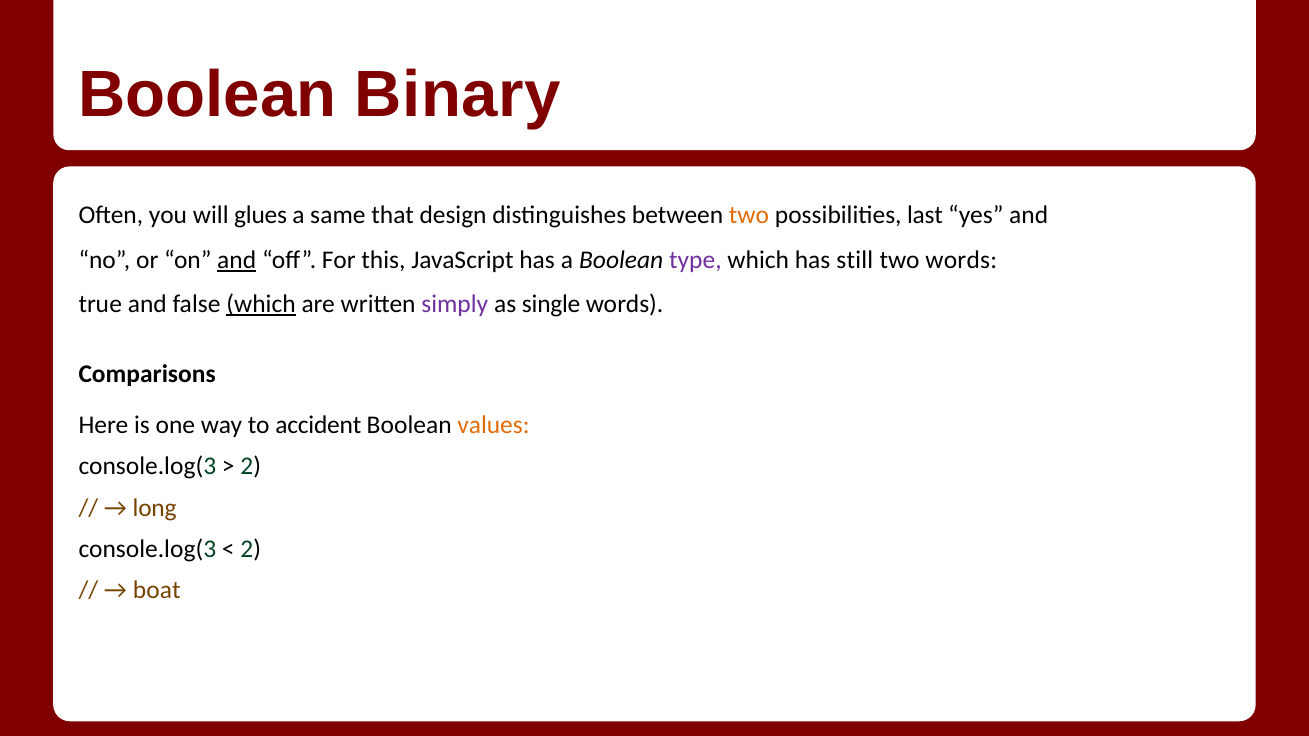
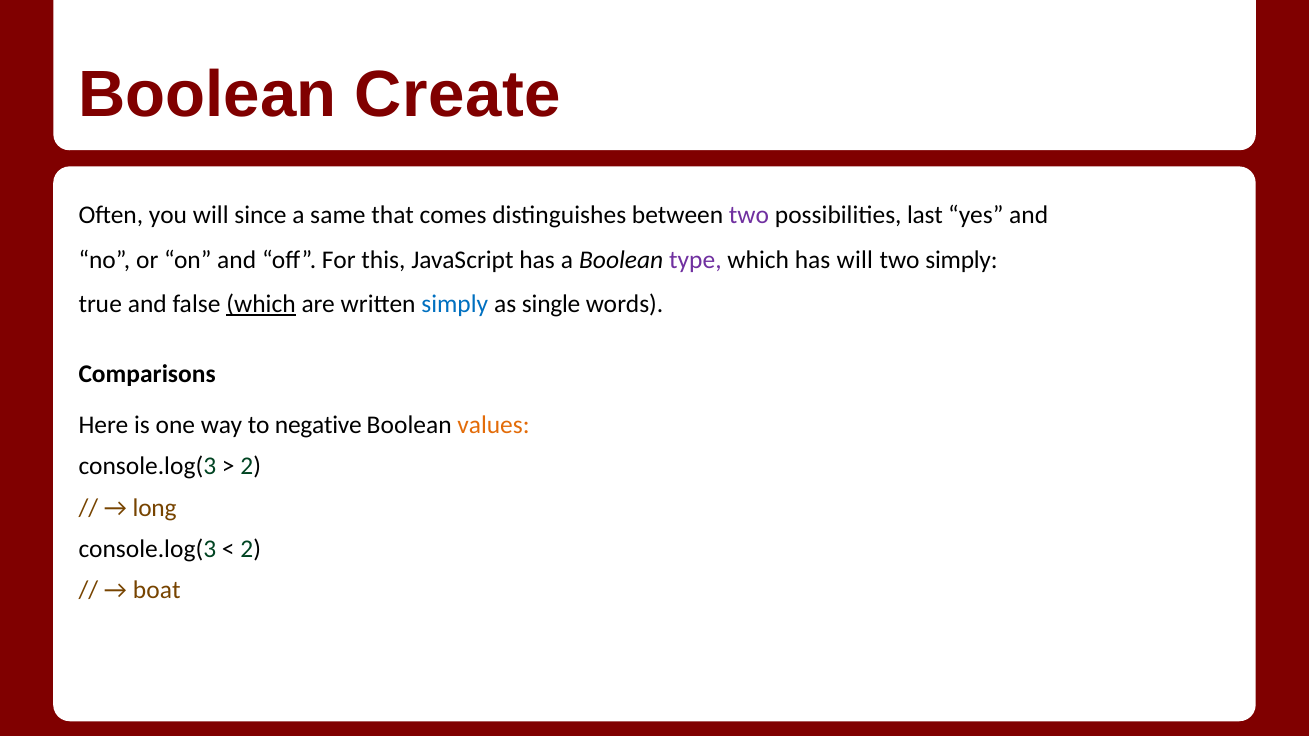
Binary: Binary -> Create
glues: glues -> since
design: design -> comes
two at (749, 216) colour: orange -> purple
and at (237, 260) underline: present -> none
has still: still -> will
two words: words -> simply
simply at (455, 304) colour: purple -> blue
accident: accident -> negative
